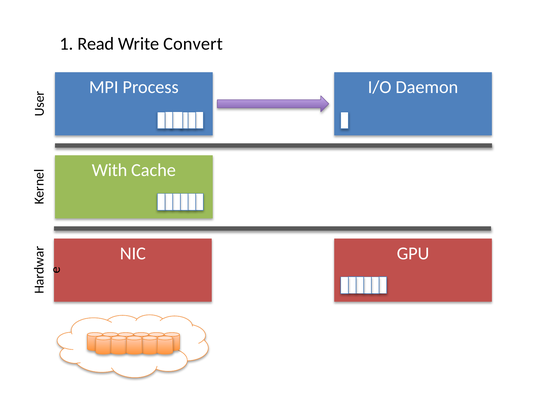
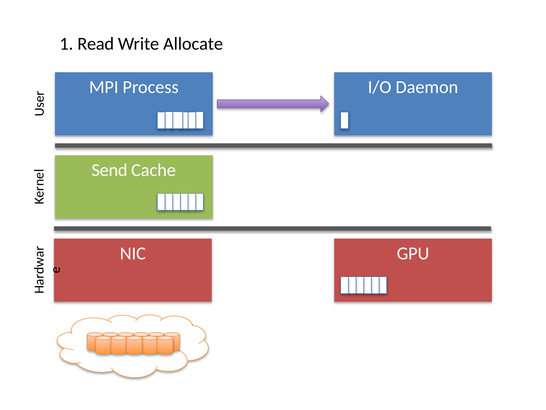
Convert: Convert -> Allocate
With: With -> Send
